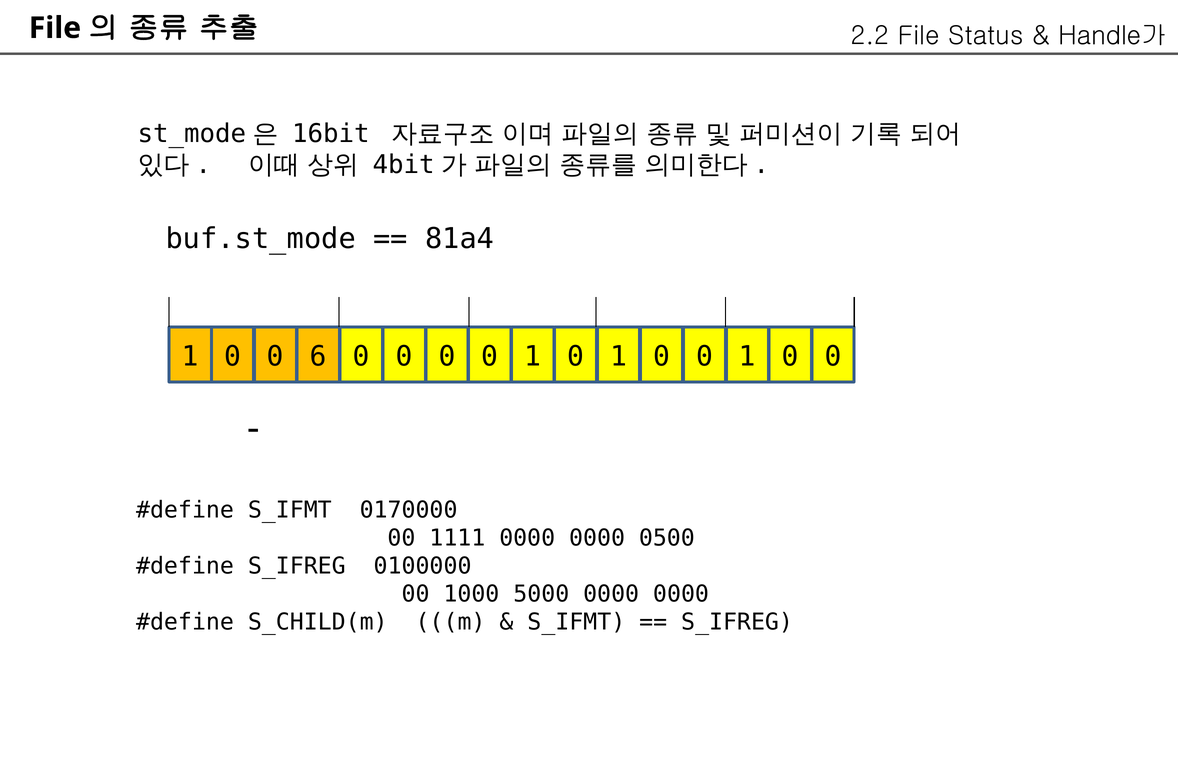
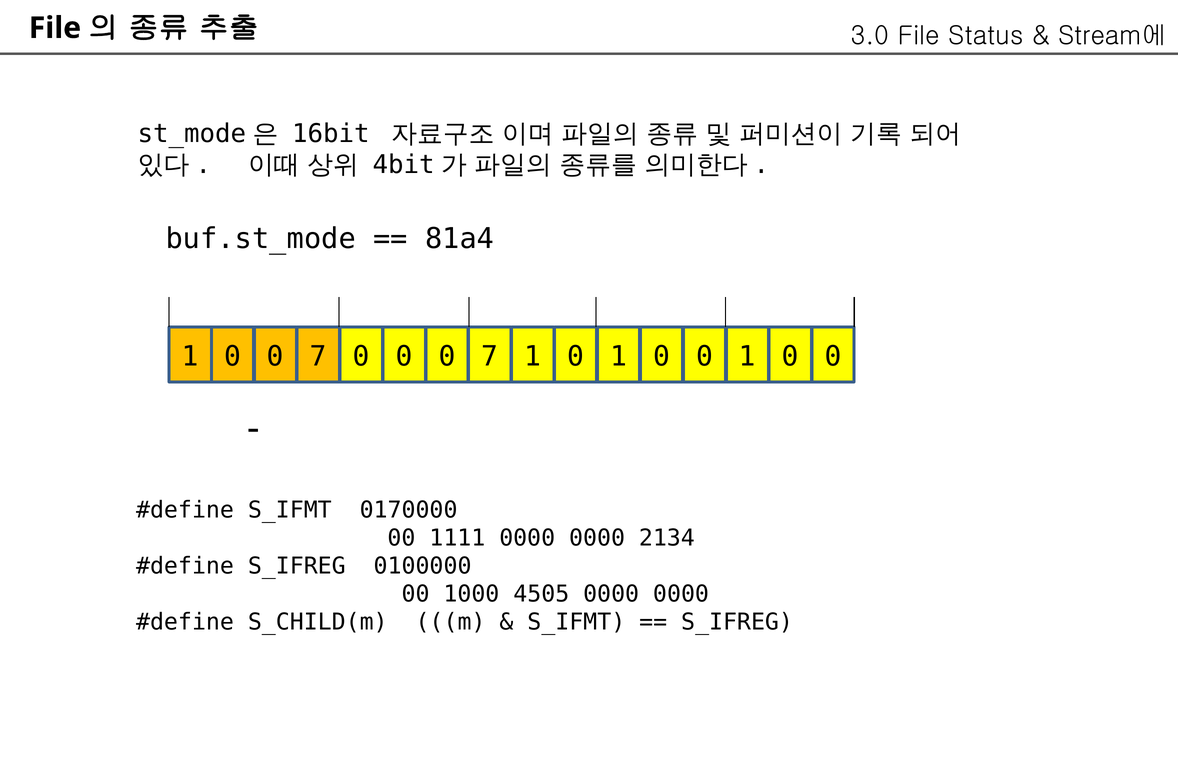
2.2: 2.2 -> 3.0
Handle가: Handle가 -> Stream에
1 0 0 6: 6 -> 7
0 0 0 0: 0 -> 7
0500: 0500 -> 2134
5000: 5000 -> 4505
